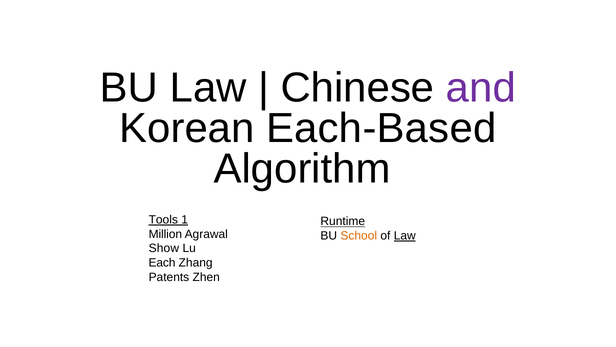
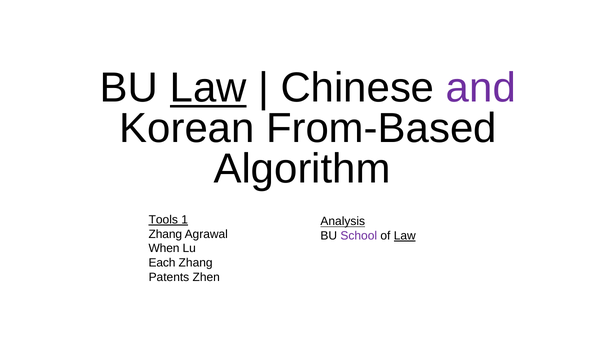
Law at (208, 88) underline: none -> present
Each-Based: Each-Based -> From-Based
Runtime: Runtime -> Analysis
Million at (165, 234): Million -> Zhang
School colour: orange -> purple
Show: Show -> When
